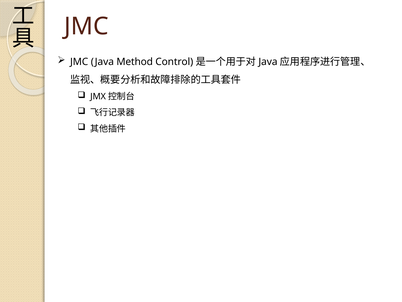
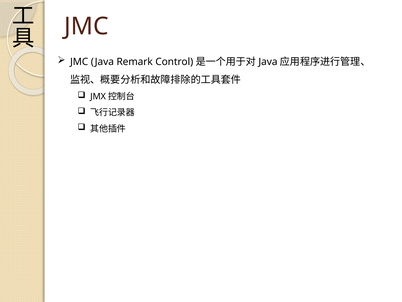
Method: Method -> Remark
